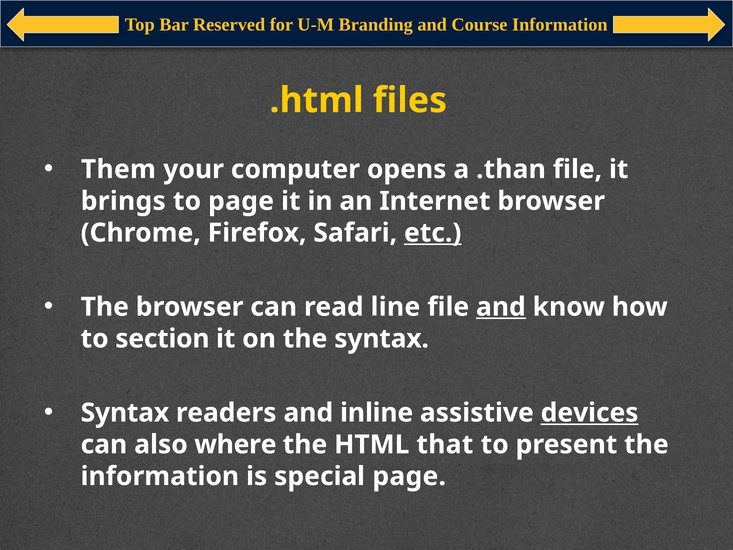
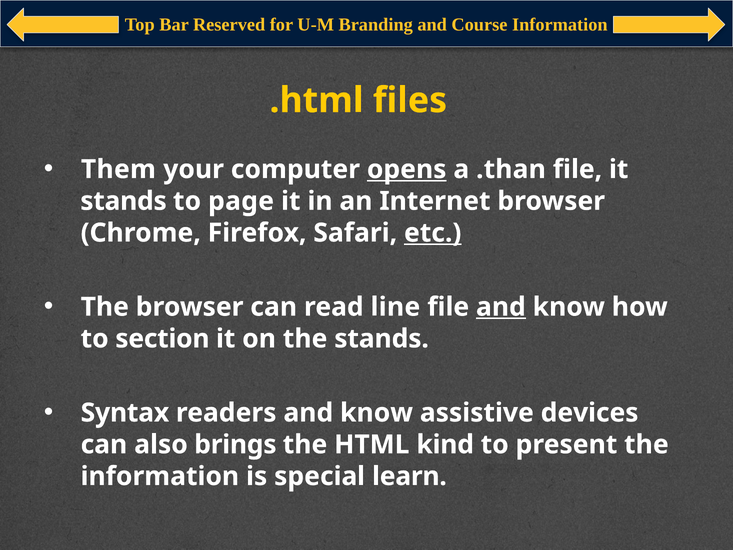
opens underline: none -> present
brings at (123, 201): brings -> stands
the syntax: syntax -> stands
readers and inline: inline -> know
devices underline: present -> none
where: where -> brings
that: that -> kind
special page: page -> learn
